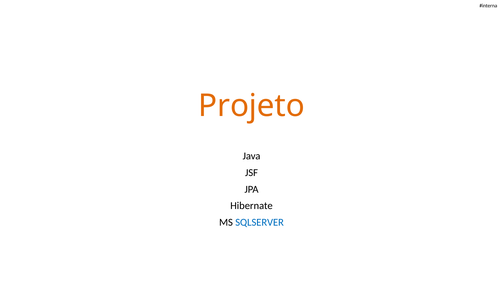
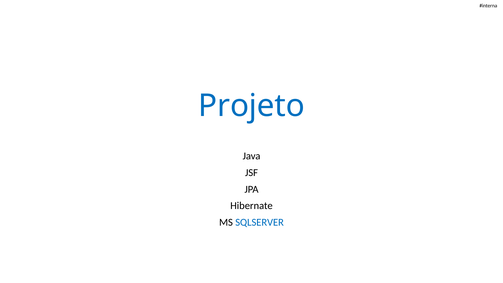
Projeto colour: orange -> blue
